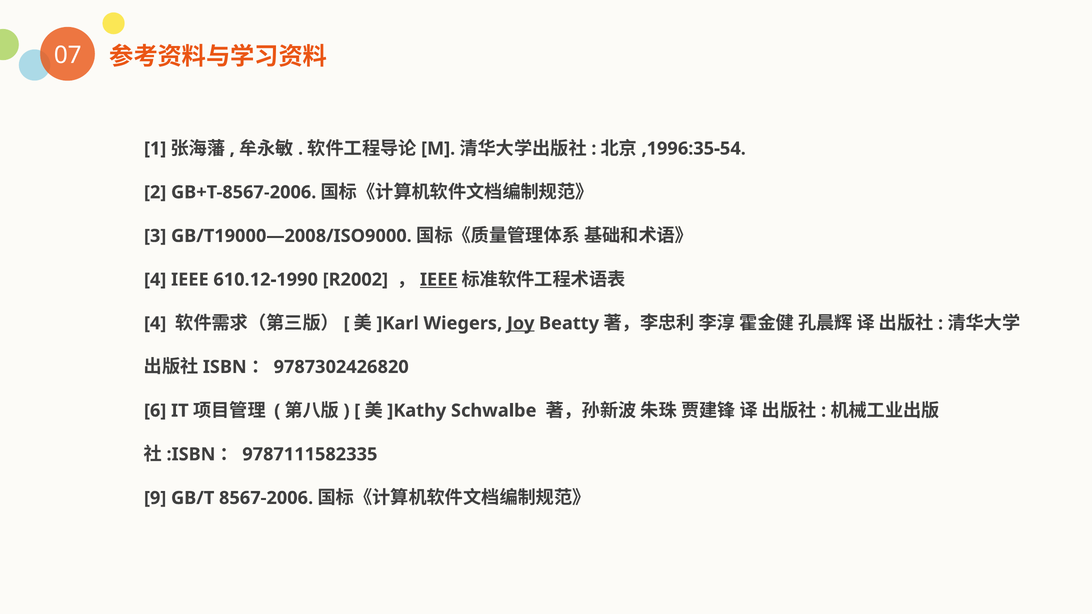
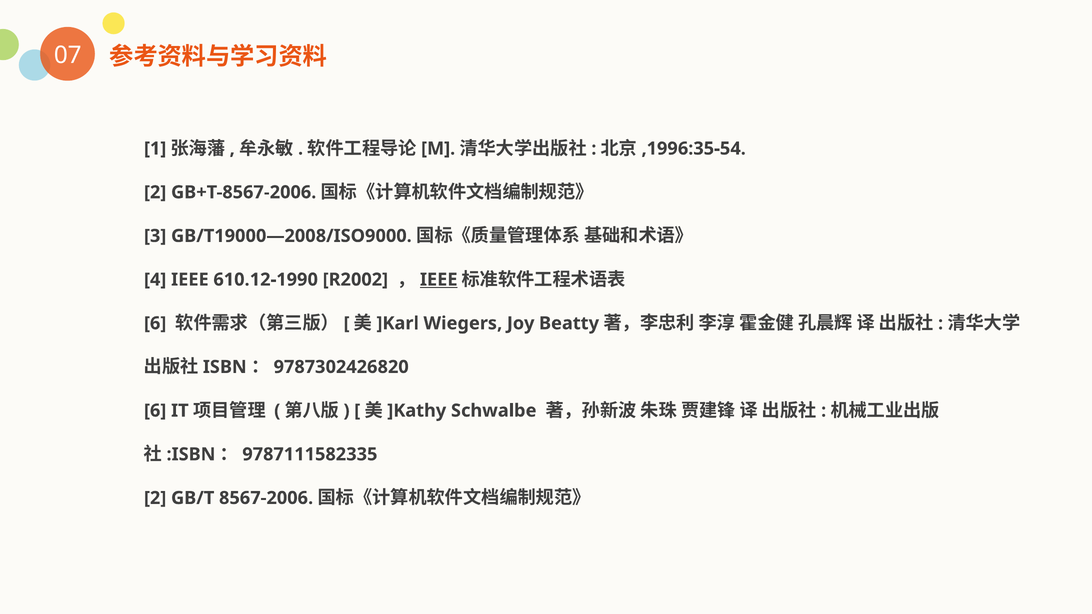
4 at (155, 323): 4 -> 6
Joy underline: present -> none
9 at (155, 498): 9 -> 2
